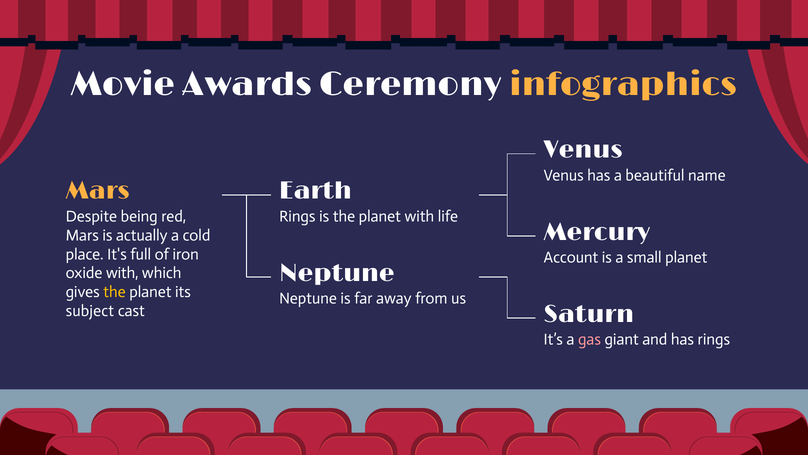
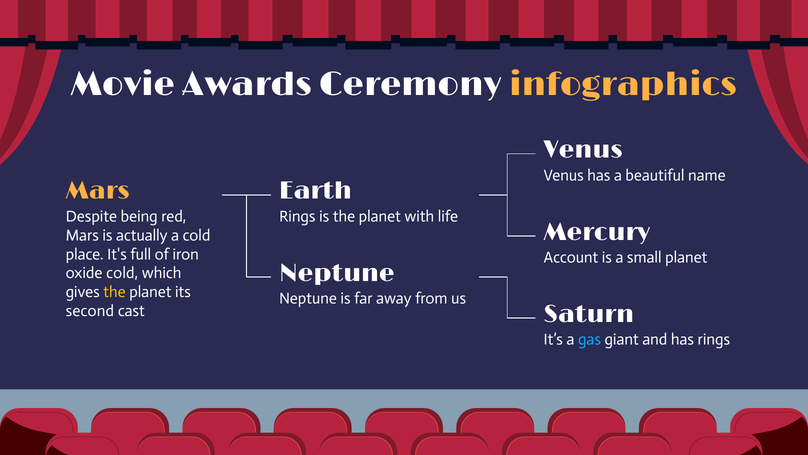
oxide with: with -> cold
subject: subject -> second
gas colour: pink -> light blue
